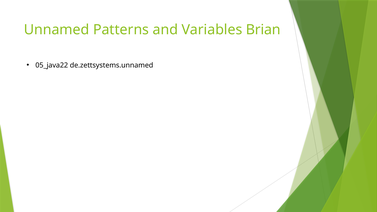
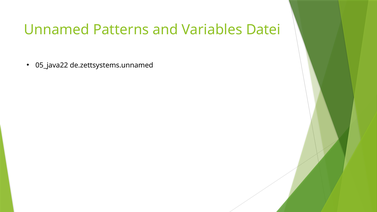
Brian: Brian -> Datei
